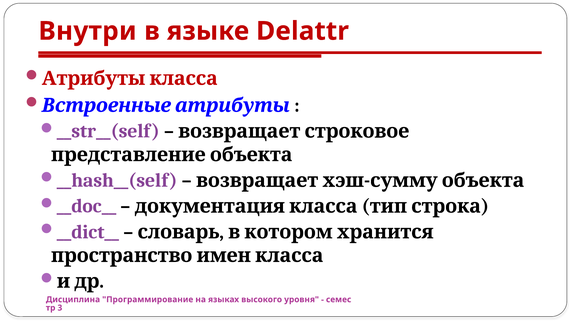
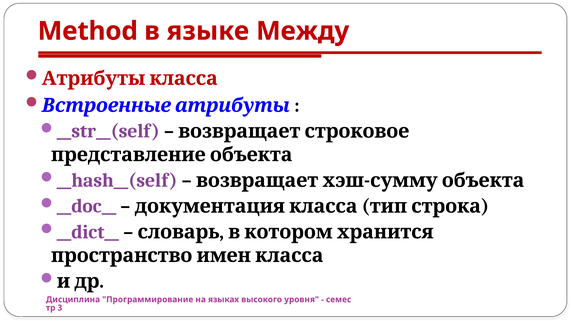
Внутри: Внутри -> Method
Delattr: Delattr -> Между
